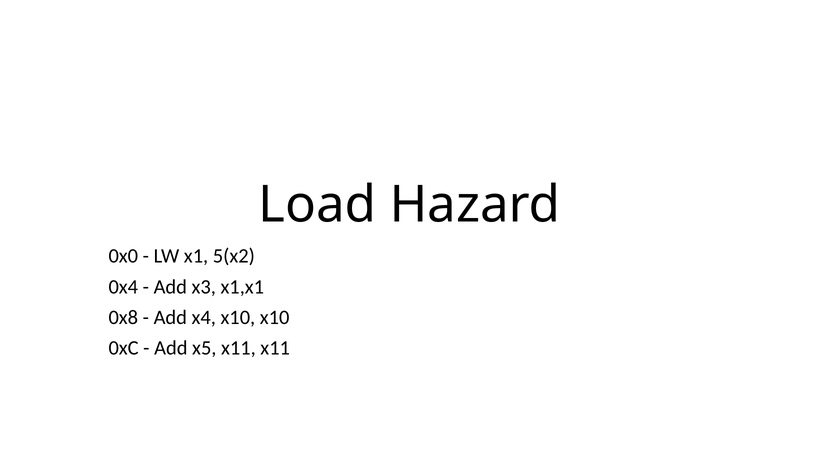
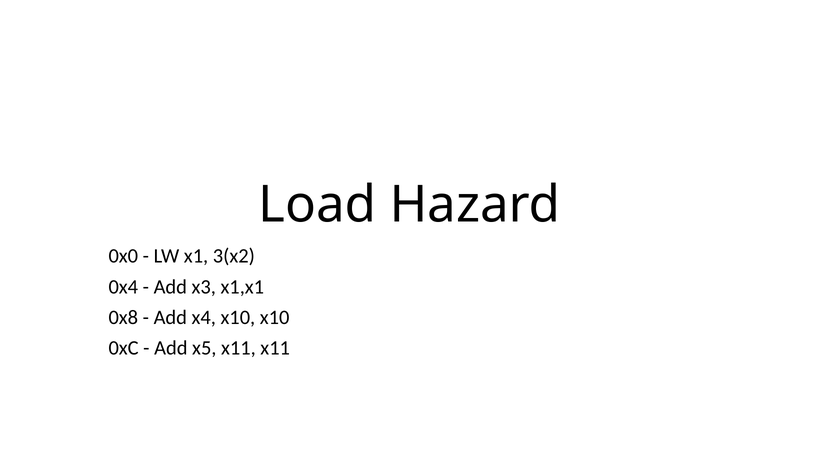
5(x2: 5(x2 -> 3(x2
